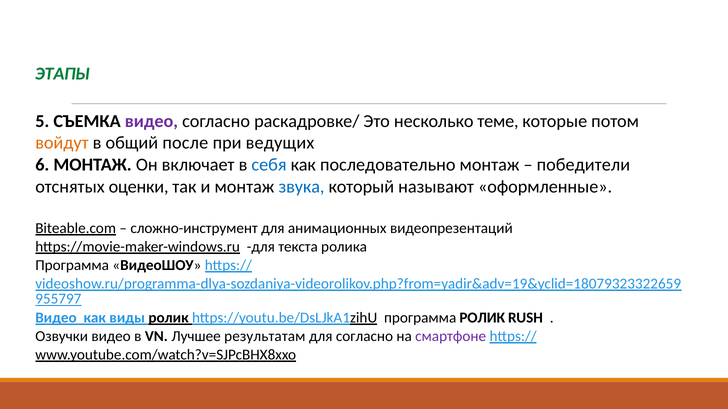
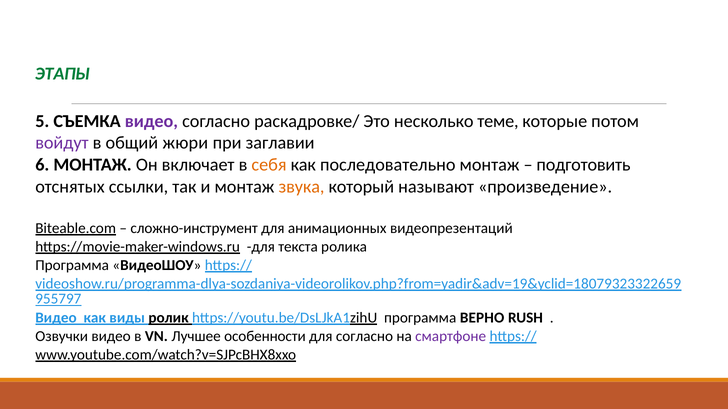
войдут colour: orange -> purple
после: после -> жюри
ведущих: ведущих -> заглавии
себя colour: blue -> orange
победители: победители -> подготовить
оценки: оценки -> ссылки
звука colour: blue -> orange
оформленные: оформленные -> произведение
программа РОЛИК: РОЛИК -> ВЕРНО
результатам: результатам -> особенности
